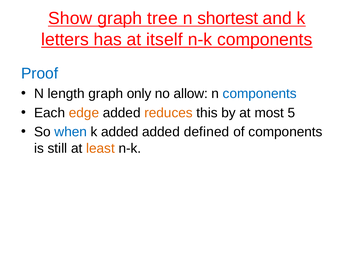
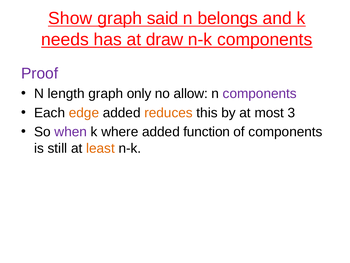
tree: tree -> said
shortest: shortest -> belongs
letters: letters -> needs
itself: itself -> draw
Proof colour: blue -> purple
components at (260, 94) colour: blue -> purple
5: 5 -> 3
when colour: blue -> purple
k added: added -> where
defined: defined -> function
